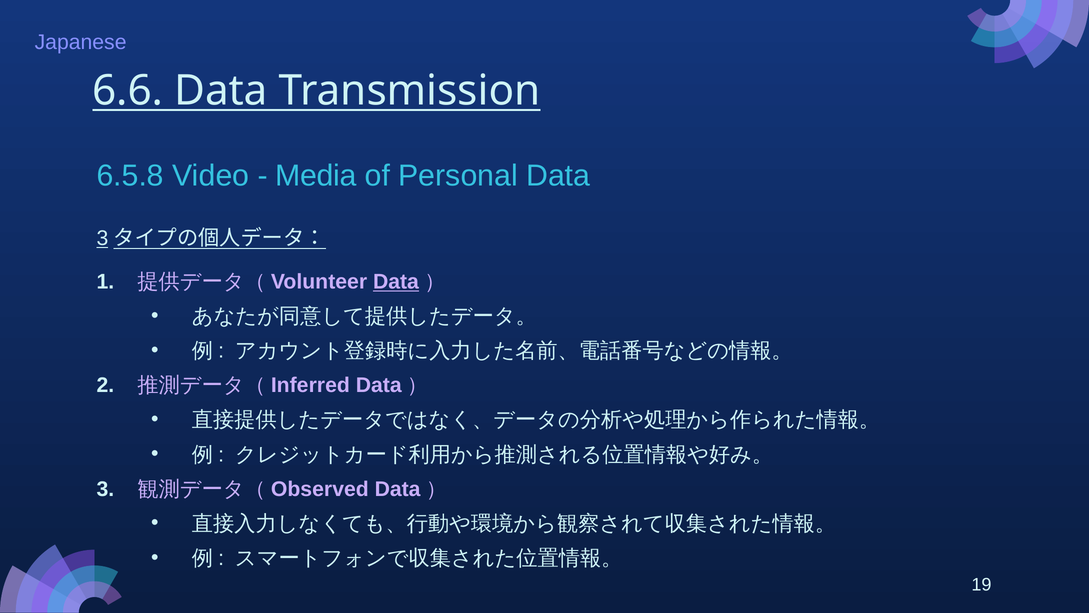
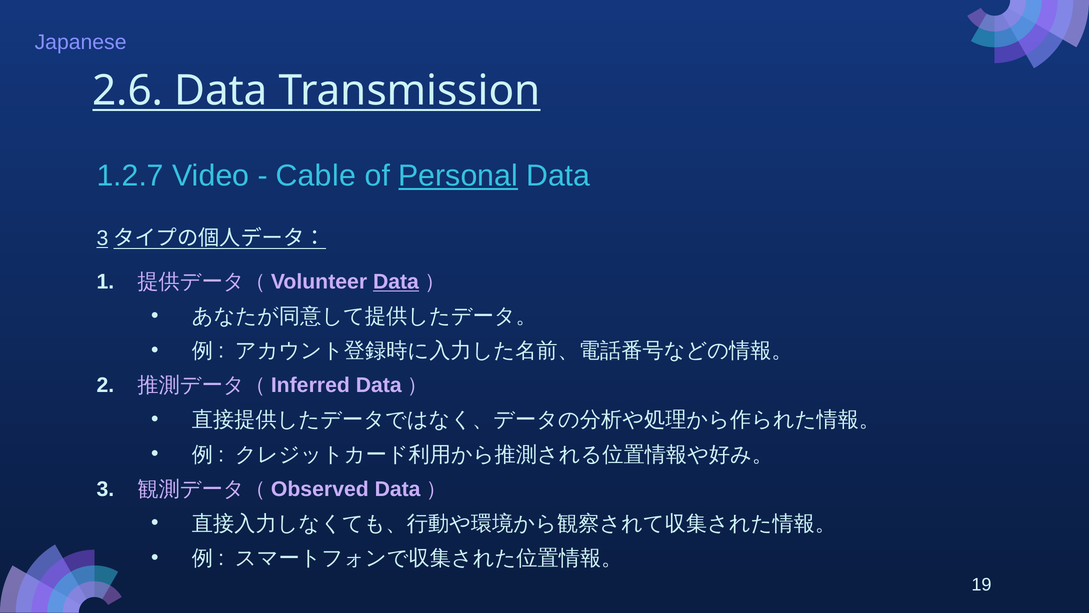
6.6: 6.6 -> 2.6
6.5.8: 6.5.8 -> 1.2.7
Media: Media -> Cable
Personal underline: none -> present
